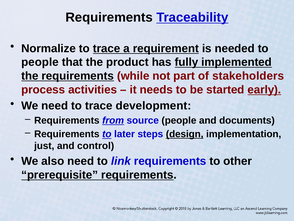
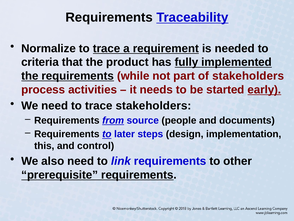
people at (40, 62): people -> criteria
trace development: development -> stakeholders
design underline: present -> none
just: just -> this
